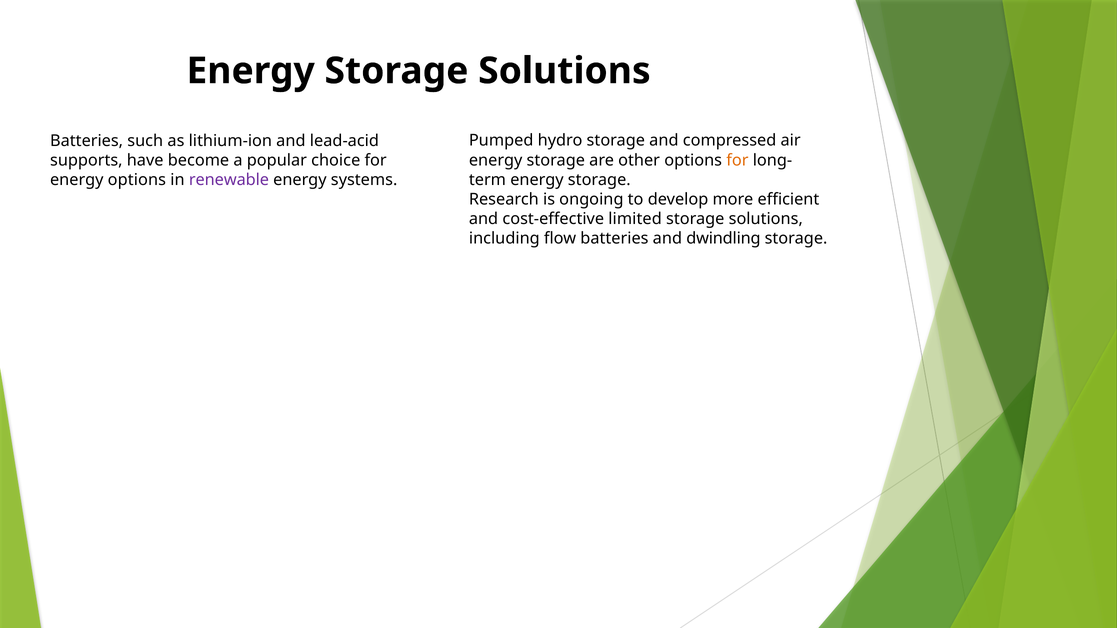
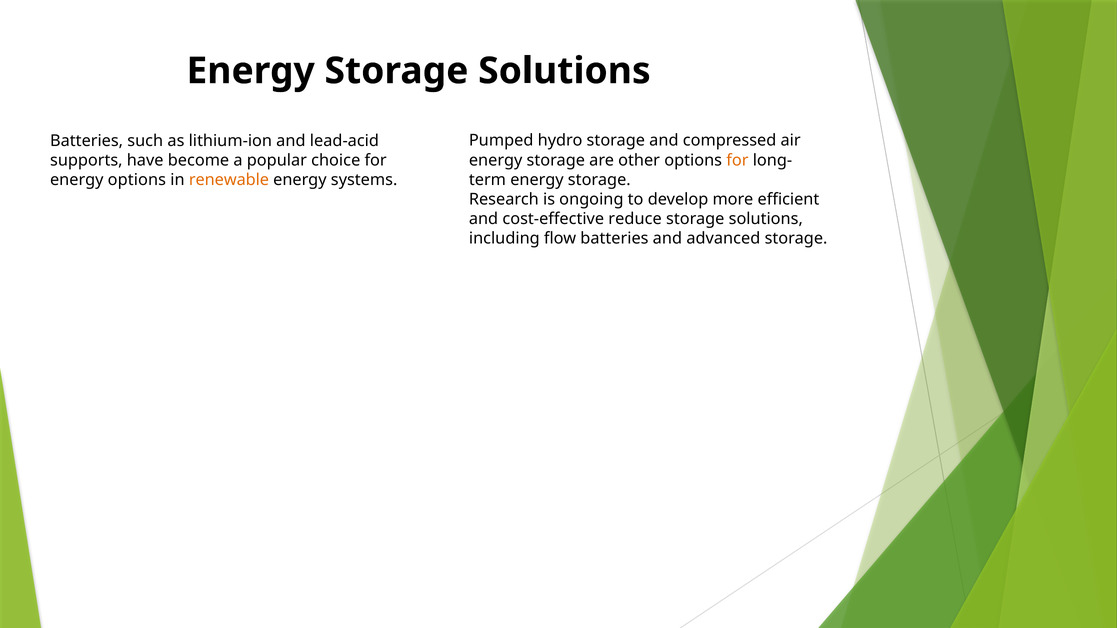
renewable colour: purple -> orange
limited: limited -> reduce
dwindling: dwindling -> advanced
